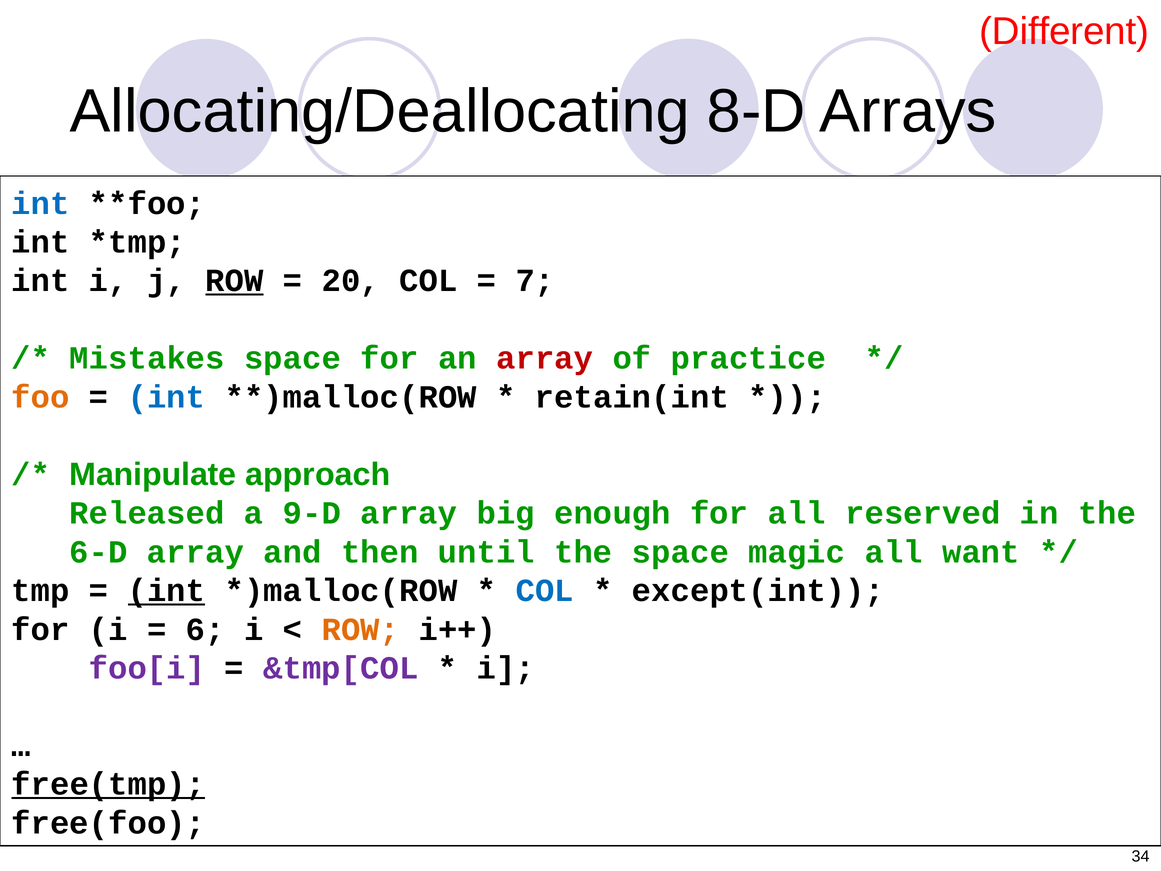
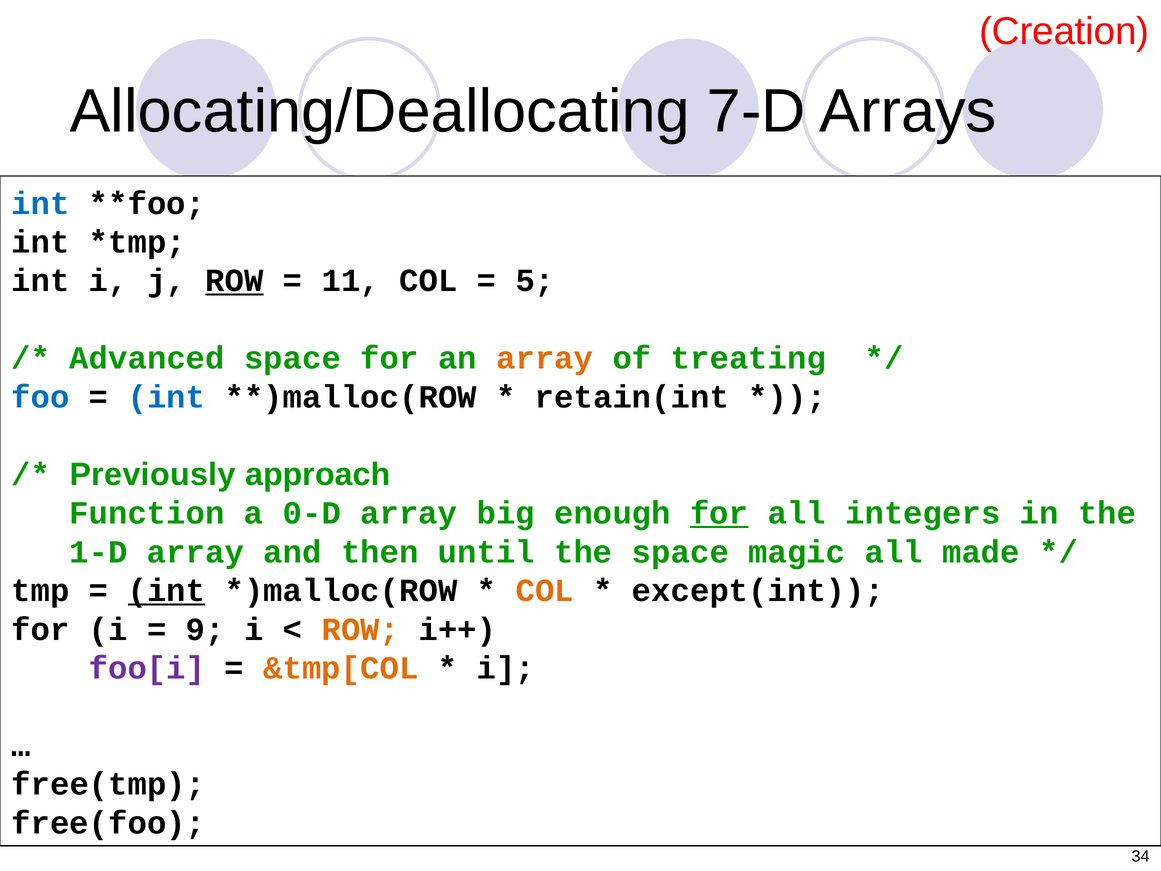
Different: Different -> Creation
8-D: 8-D -> 7-D
20: 20 -> 11
7: 7 -> 5
Mistakes: Mistakes -> Advanced
array at (545, 358) colour: red -> orange
practice: practice -> treating
foo colour: orange -> blue
Manipulate: Manipulate -> Previously
Released: Released -> Function
9-D: 9-D -> 0-D
for at (719, 513) underline: none -> present
reserved: reserved -> integers
6-D: 6-D -> 1-D
want: want -> made
COL at (545, 590) colour: blue -> orange
6: 6 -> 9
&tmp[COL colour: purple -> orange
free(tmp underline: present -> none
